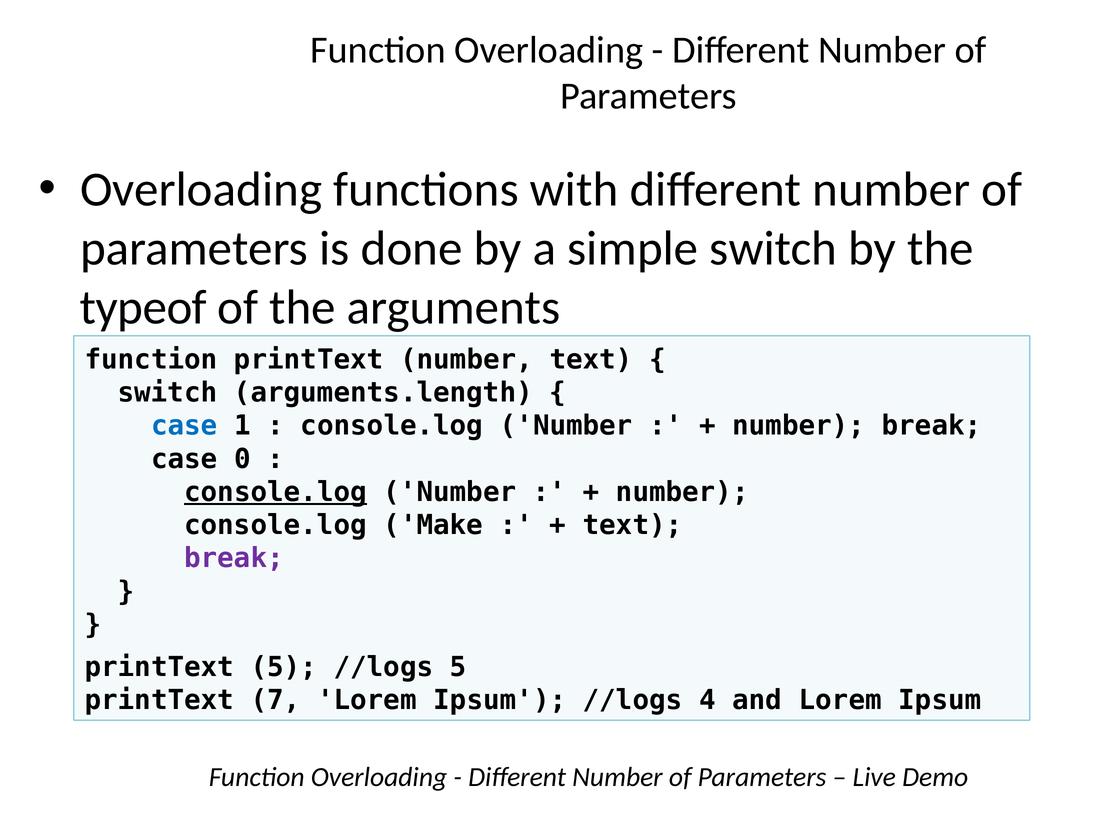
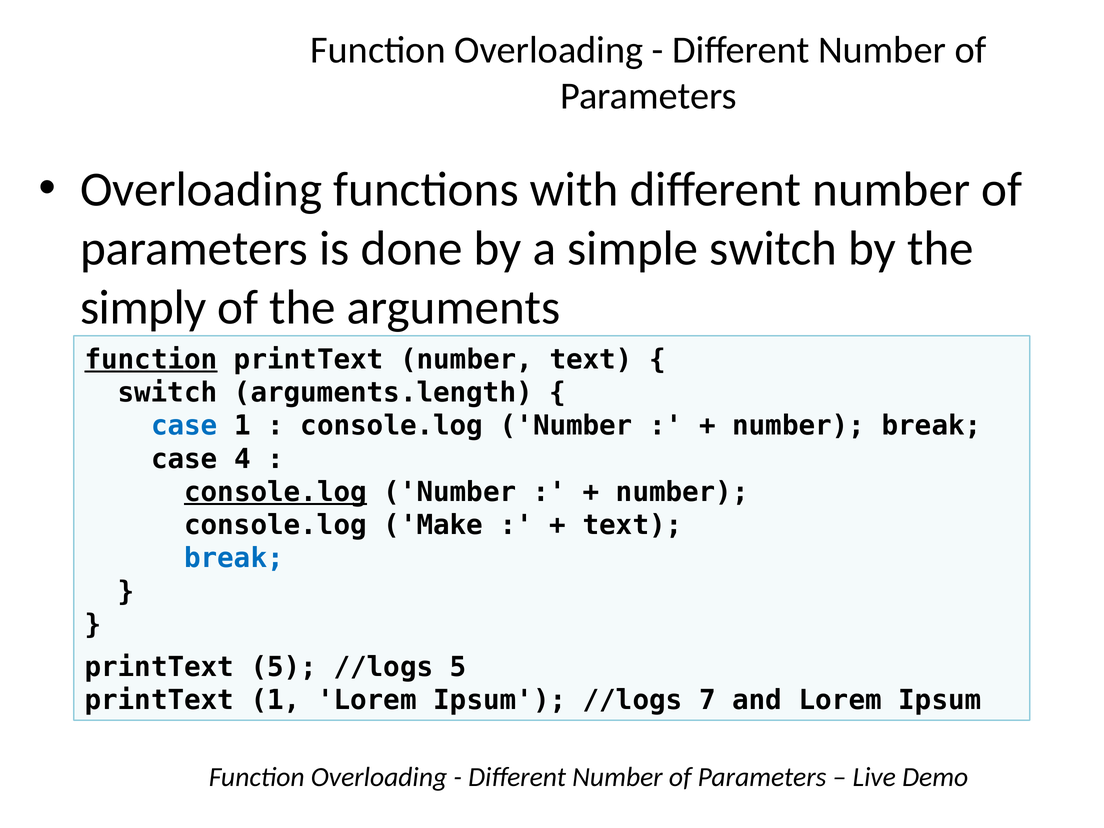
typeof: typeof -> simply
function at (151, 360) underline: none -> present
0: 0 -> 4
break at (234, 558) colour: purple -> blue
printText 7: 7 -> 1
4: 4 -> 7
